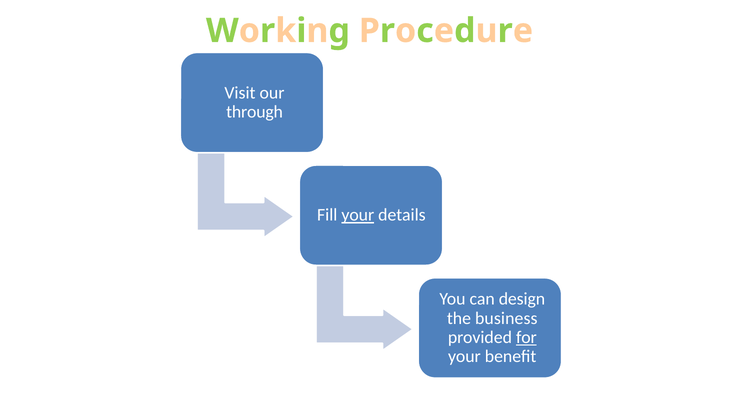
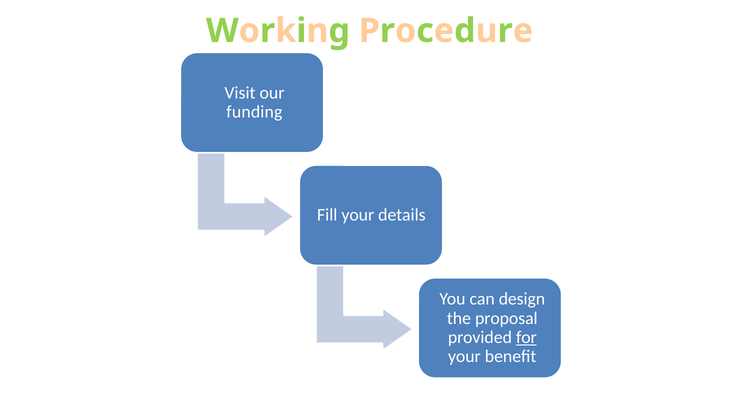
through: through -> funding
your at (358, 215) underline: present -> none
business: business -> proposal
